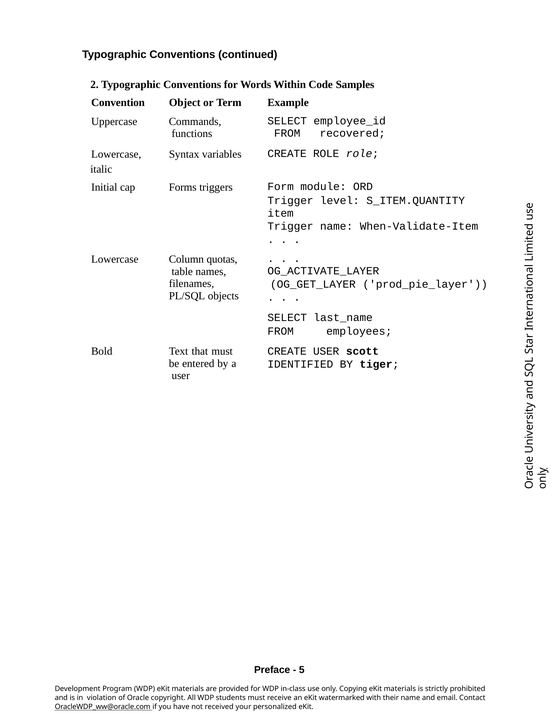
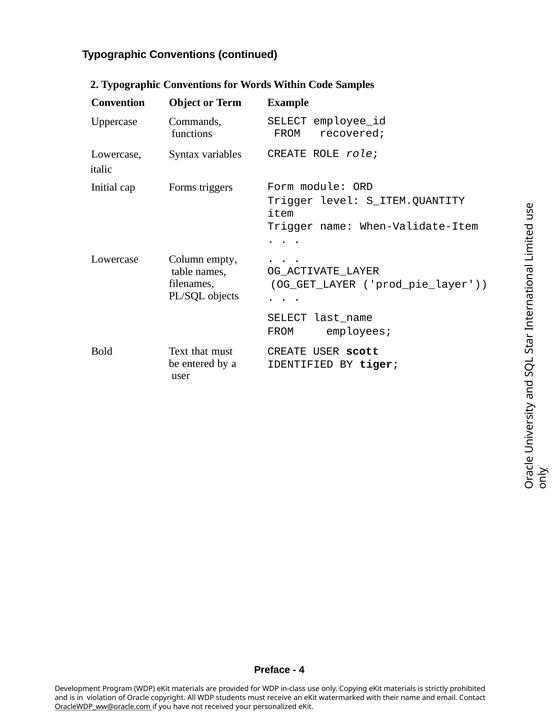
quotas: quotas -> empty
5: 5 -> 4
